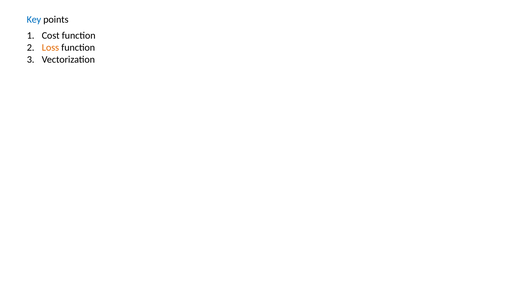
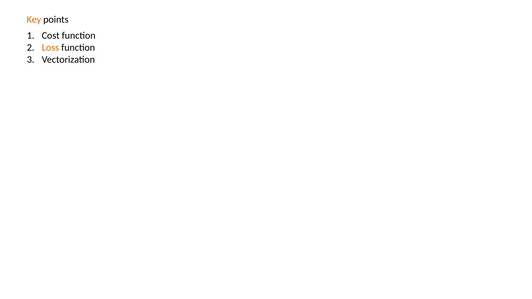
Key colour: blue -> orange
